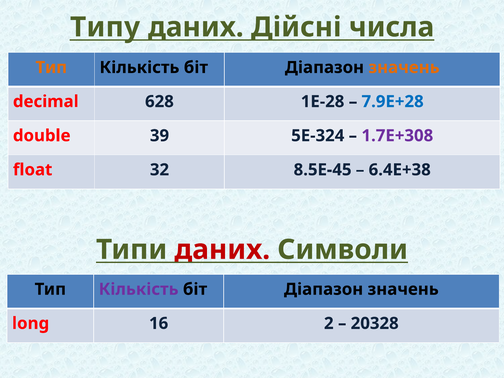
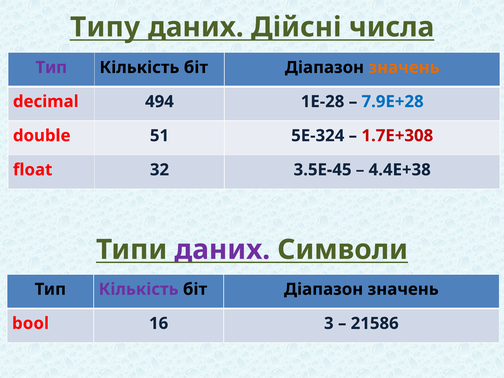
Тип at (51, 67) colour: orange -> purple
628: 628 -> 494
39: 39 -> 51
1.7E+308 colour: purple -> red
8.5E-45: 8.5E-45 -> 3.5E-45
6.4E+38: 6.4E+38 -> 4.4E+38
даних at (222, 250) colour: red -> purple
long: long -> bool
2: 2 -> 3
20328: 20328 -> 21586
